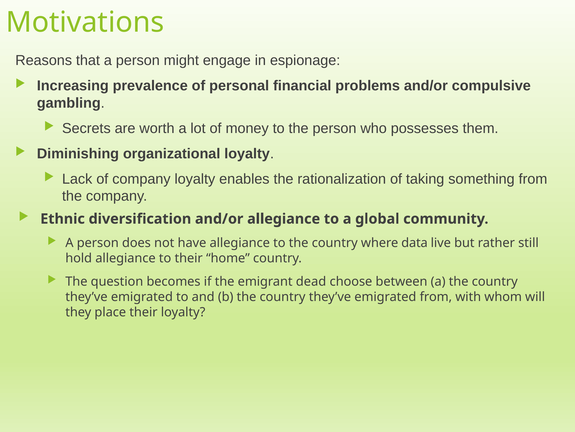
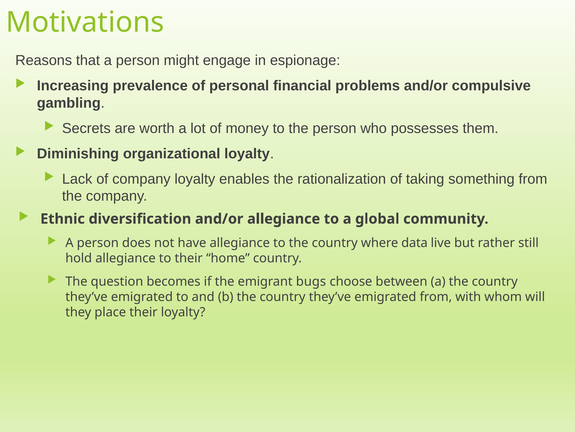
dead: dead -> bugs
